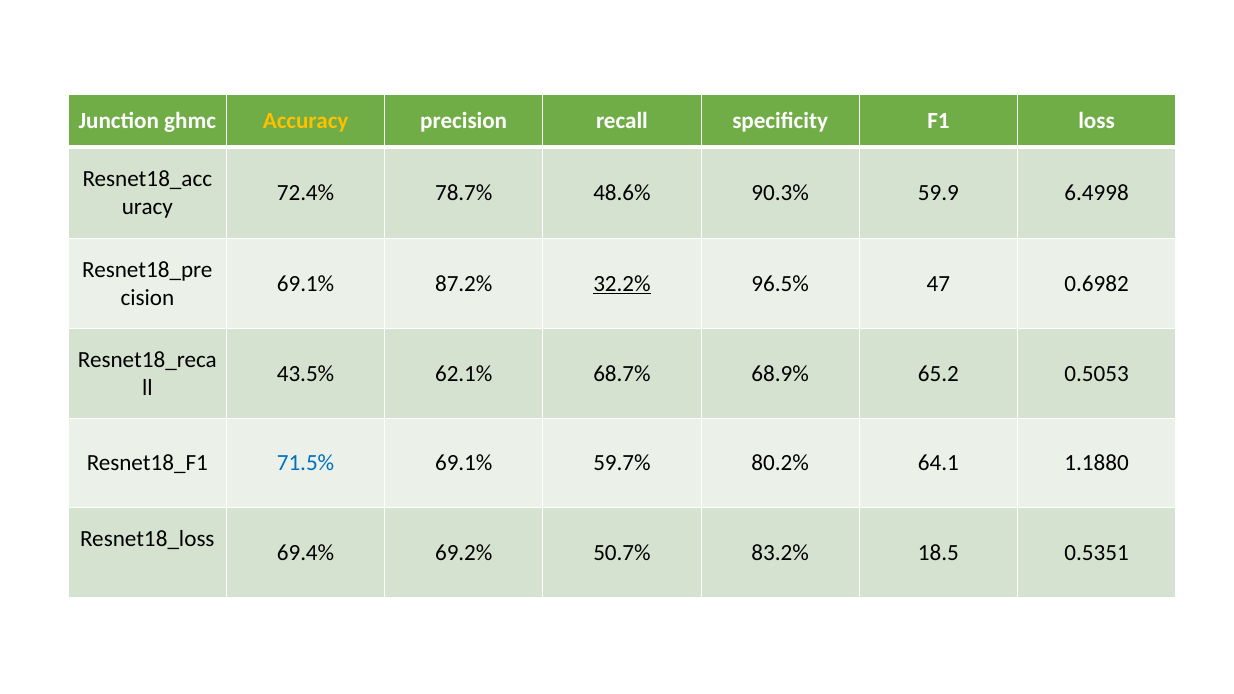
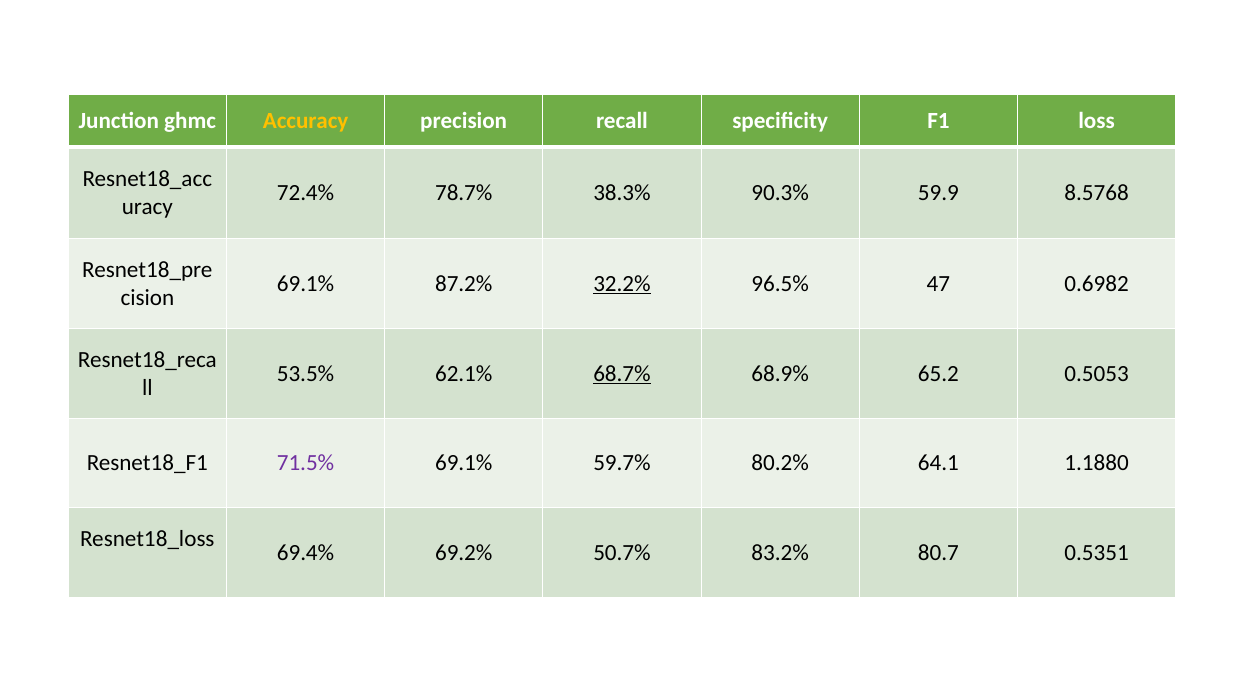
48.6%: 48.6% -> 38.3%
6.4998: 6.4998 -> 8.5768
43.5%: 43.5% -> 53.5%
68.7% underline: none -> present
71.5% colour: blue -> purple
18.5: 18.5 -> 80.7
